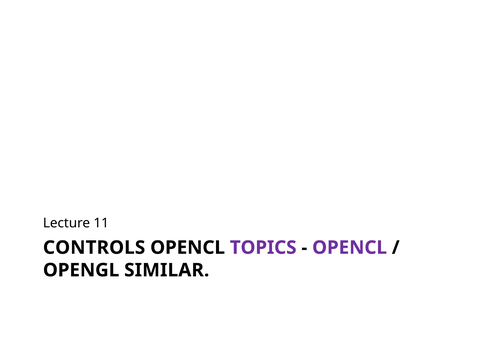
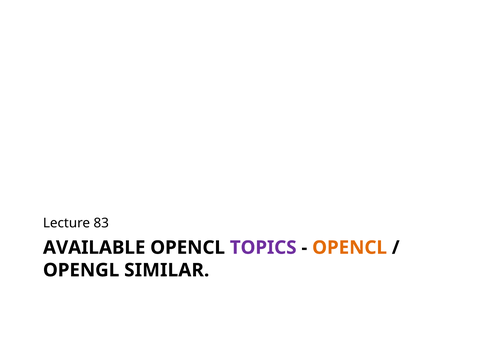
11: 11 -> 83
CONTROLS: CONTROLS -> AVAILABLE
OPENCL at (350, 248) colour: purple -> orange
